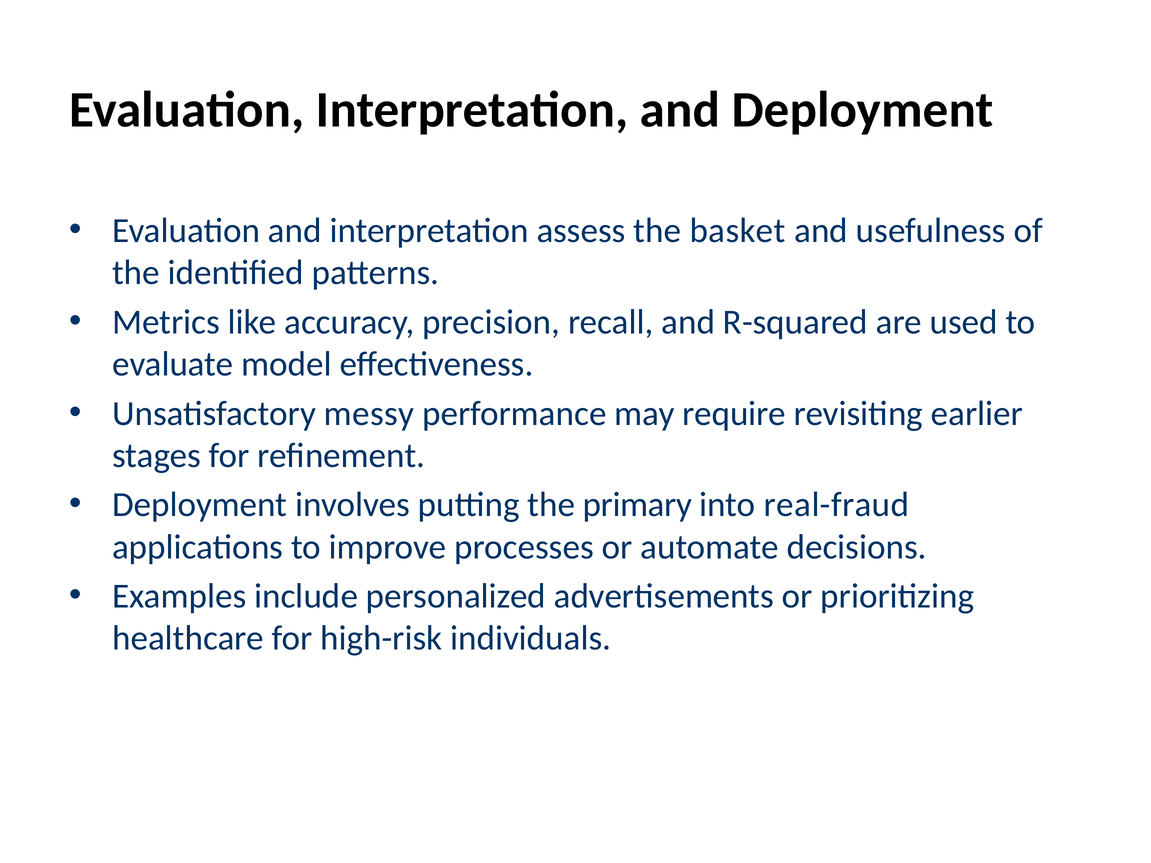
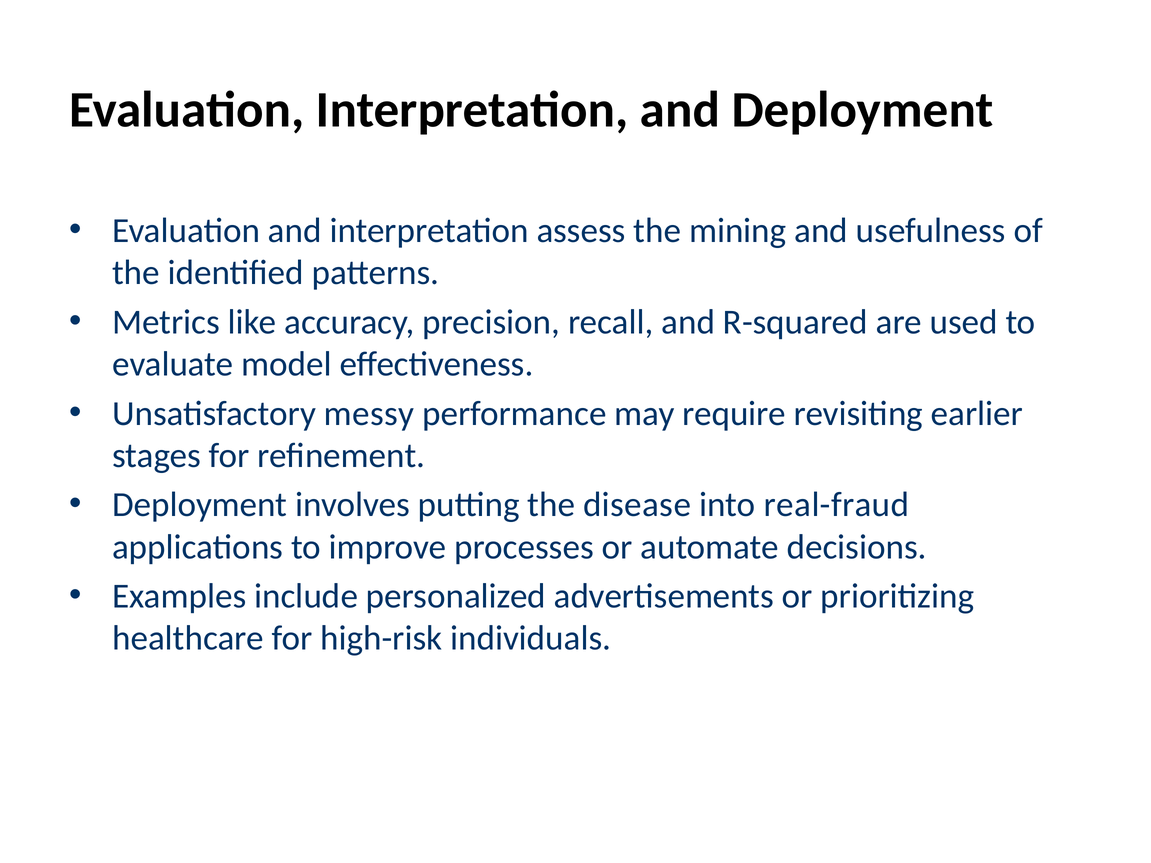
basket: basket -> mining
primary: primary -> disease
